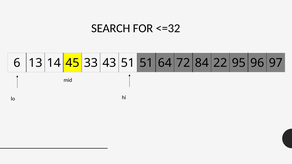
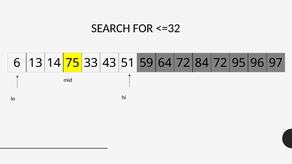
45: 45 -> 75
51 51: 51 -> 59
84 22: 22 -> 72
